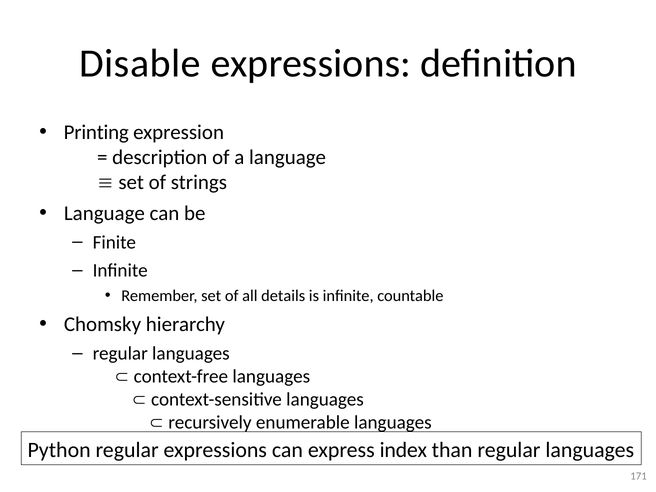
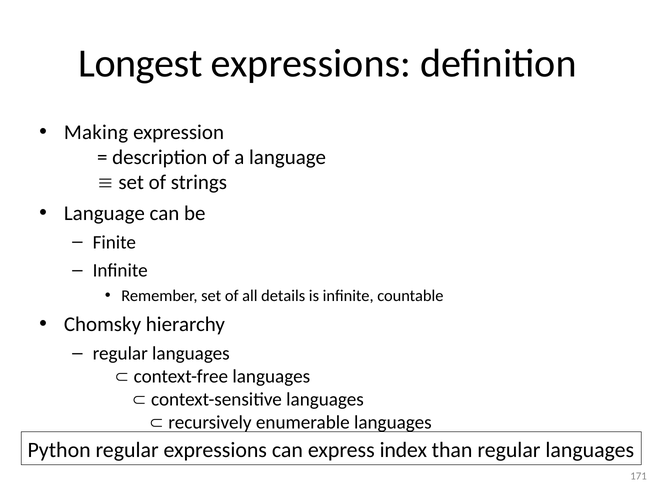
Disable: Disable -> Longest
Printing: Printing -> Making
